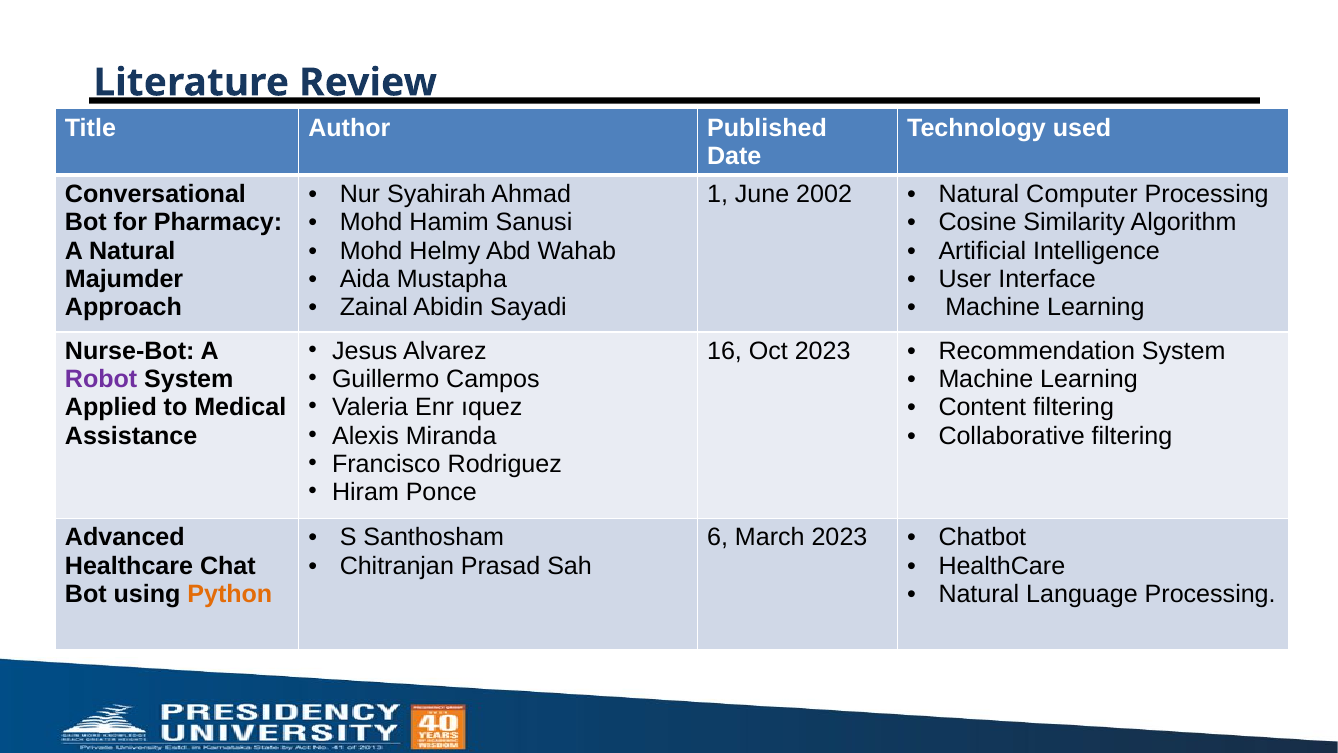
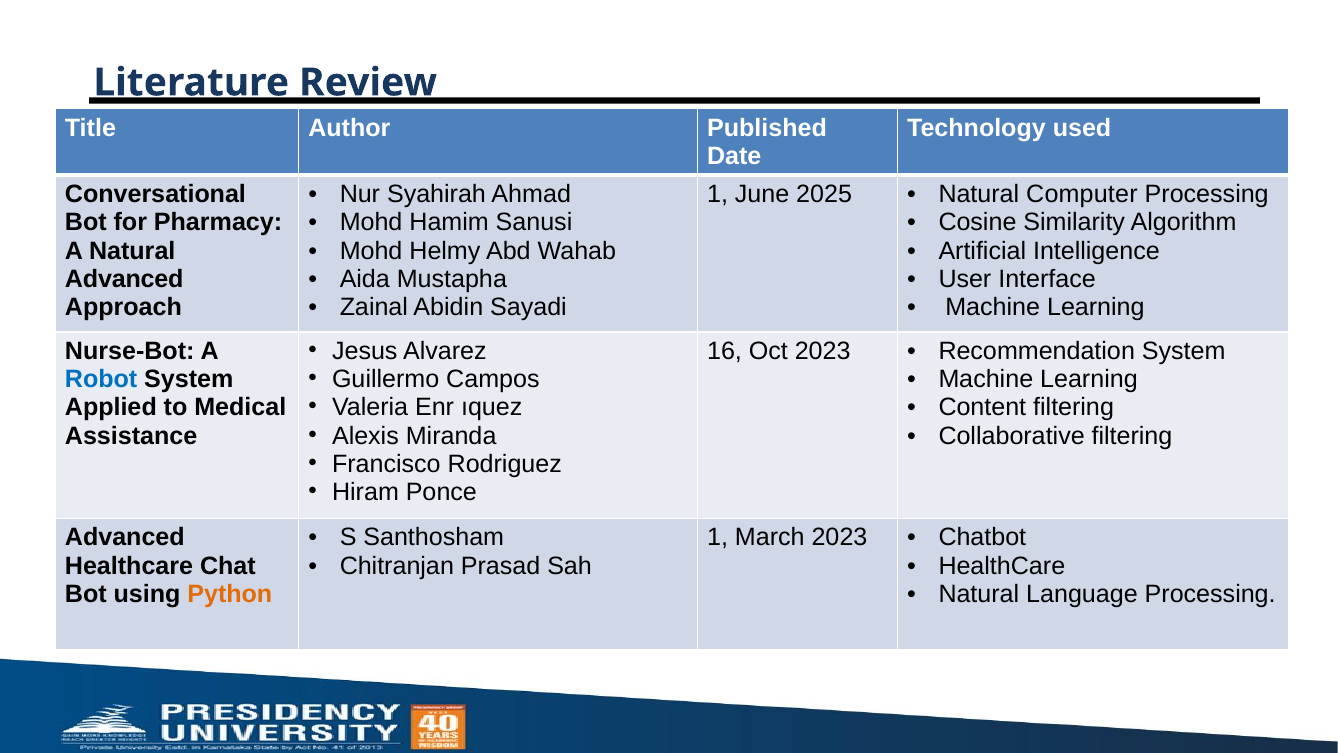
2002: 2002 -> 2025
Majumder at (124, 279): Majumder -> Advanced
Robot colour: purple -> blue
6 at (718, 537): 6 -> 1
